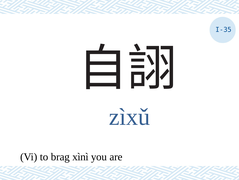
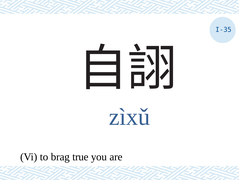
xìnì: xìnì -> true
